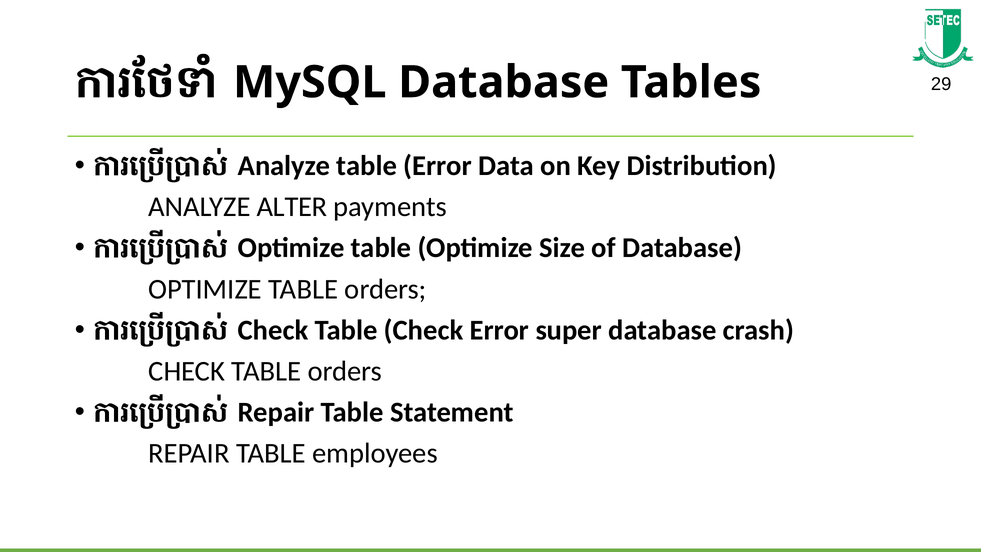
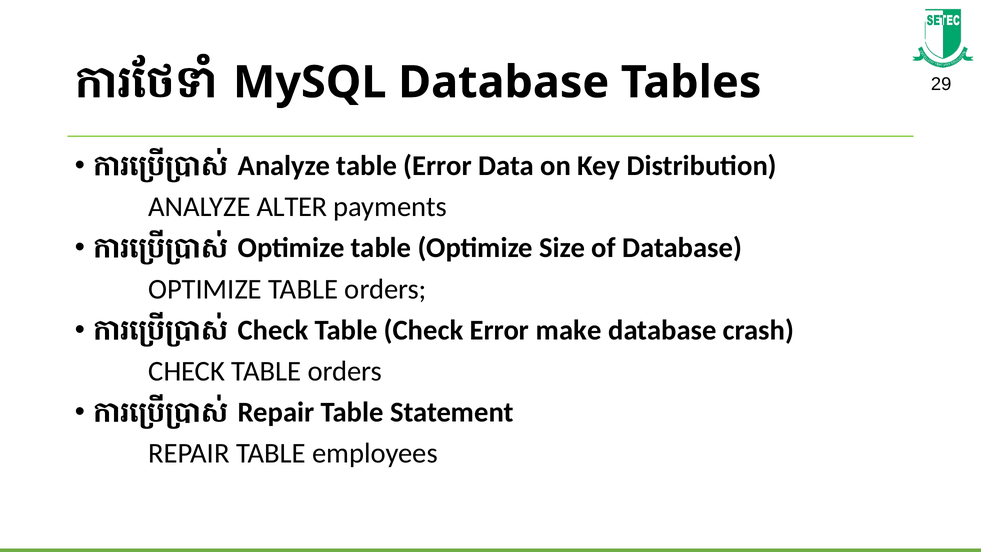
super: super -> make
